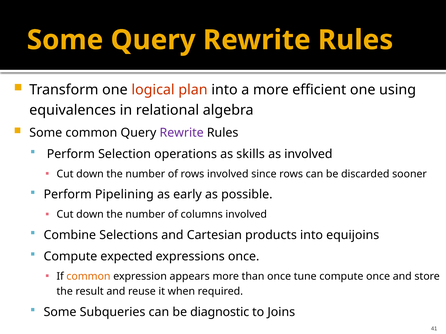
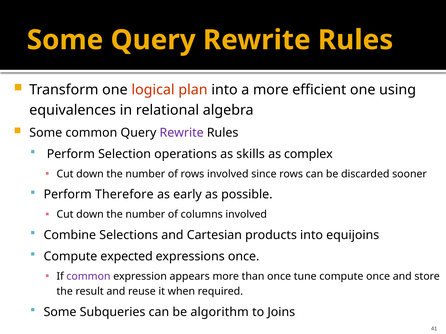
as involved: involved -> complex
Pipelining: Pipelining -> Therefore
common at (88, 277) colour: orange -> purple
diagnostic: diagnostic -> algorithm
